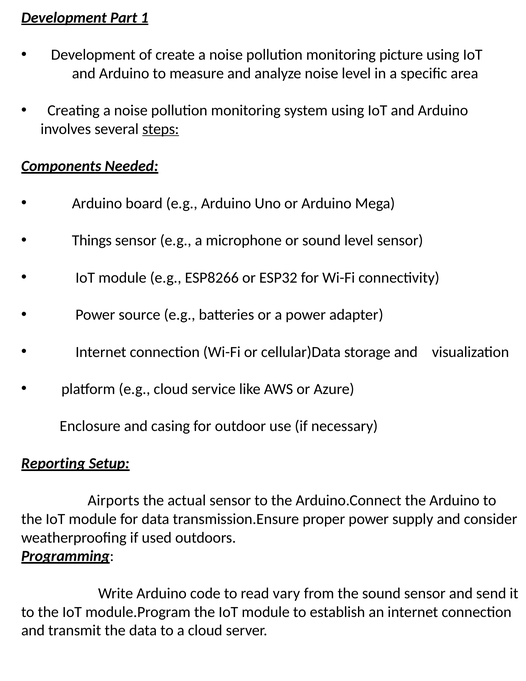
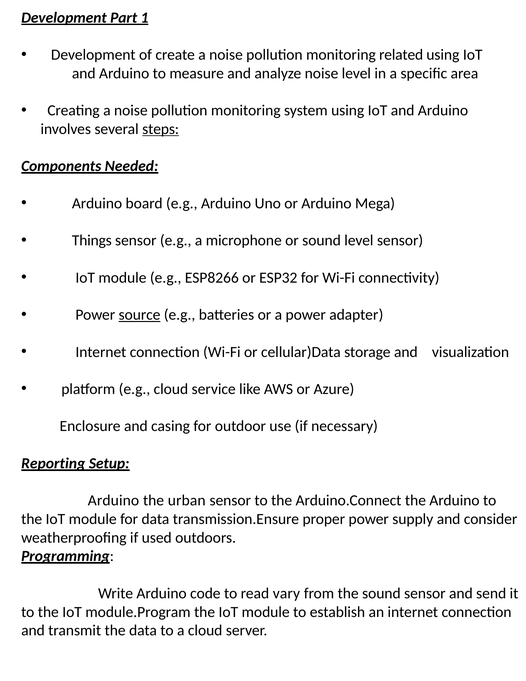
monitoring picture: picture -> related
source underline: none -> present
Airports at (113, 500): Airports -> Arduino
actual: actual -> urban
